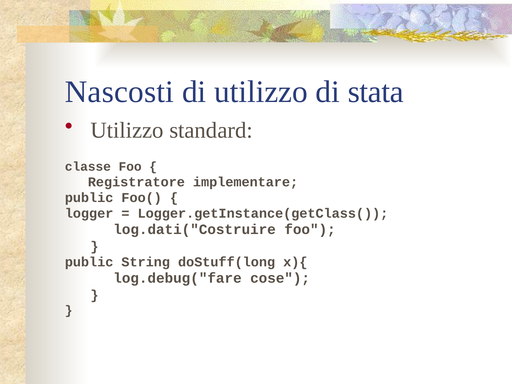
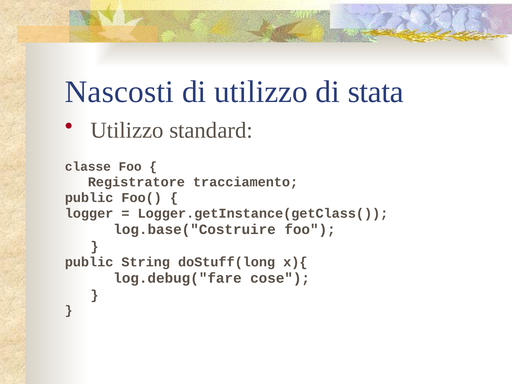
implementare: implementare -> tracciamento
log.dati("Costruire: log.dati("Costruire -> log.base("Costruire
